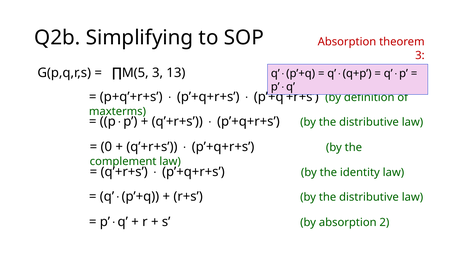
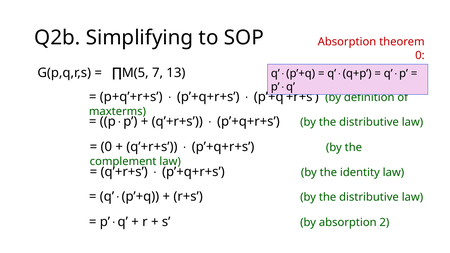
3 at (420, 55): 3 -> 0
3 at (158, 73): 3 -> 7
